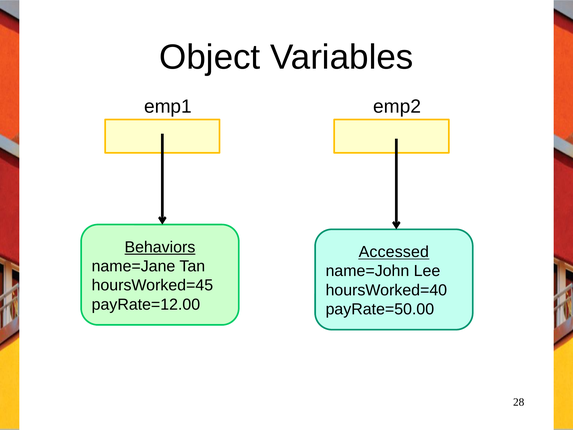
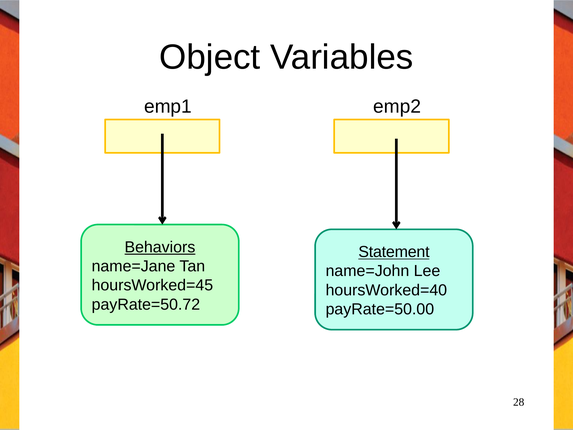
Accessed: Accessed -> Statement
payRate=12.00: payRate=12.00 -> payRate=50.72
